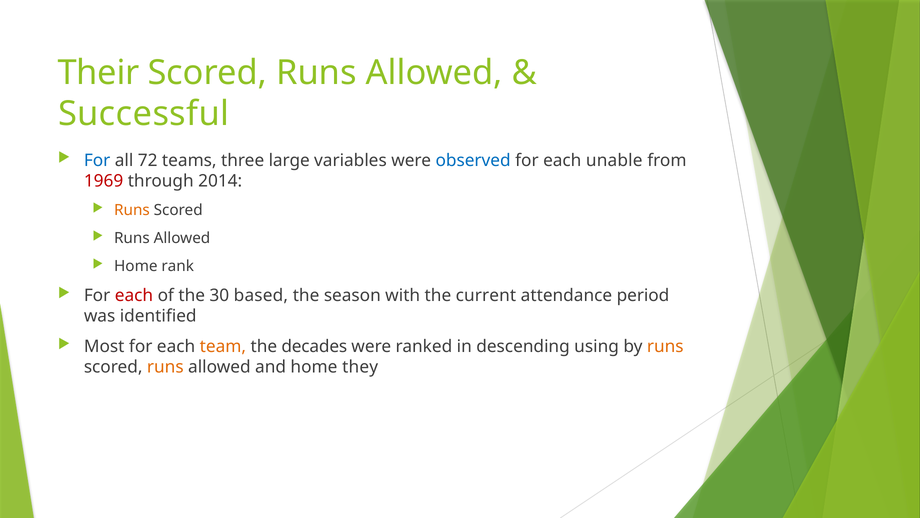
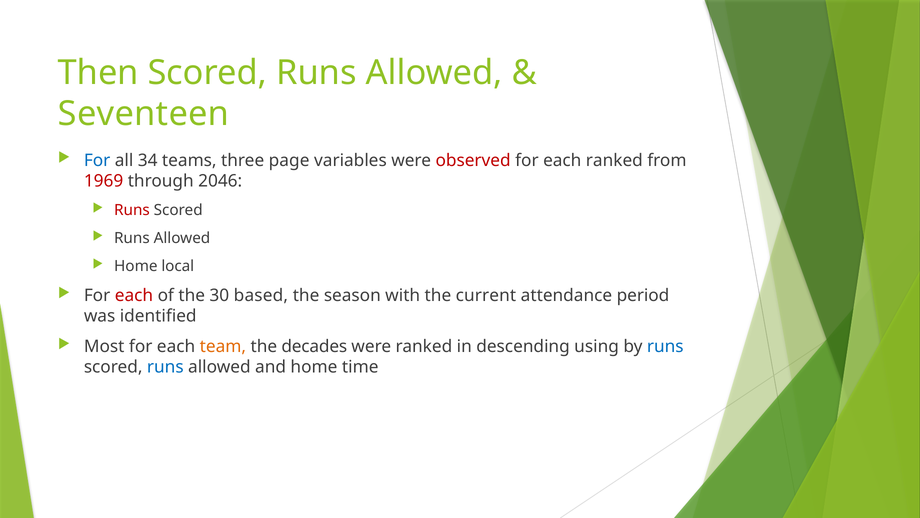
Their: Their -> Then
Successful: Successful -> Seventeen
72: 72 -> 34
large: large -> page
observed colour: blue -> red
each unable: unable -> ranked
2014: 2014 -> 2046
Runs at (132, 210) colour: orange -> red
rank: rank -> local
runs at (665, 346) colour: orange -> blue
runs at (165, 367) colour: orange -> blue
they: they -> time
